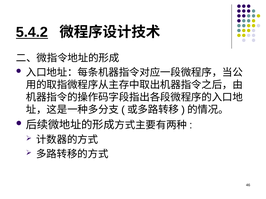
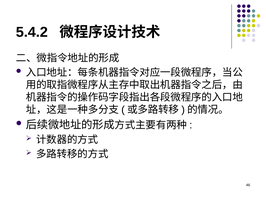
5.4.2 underline: present -> none
